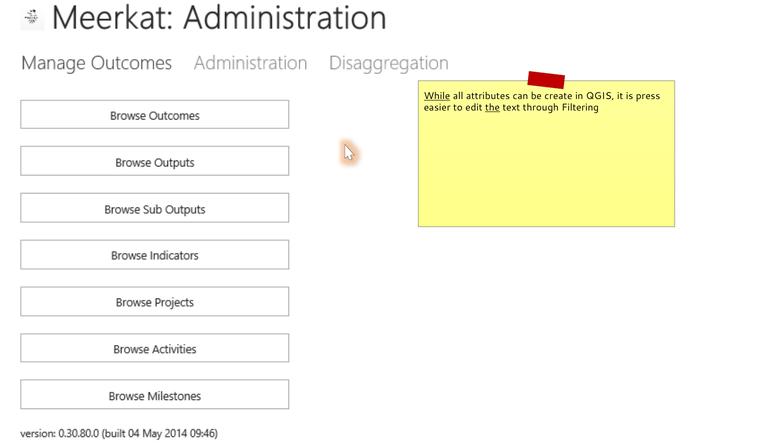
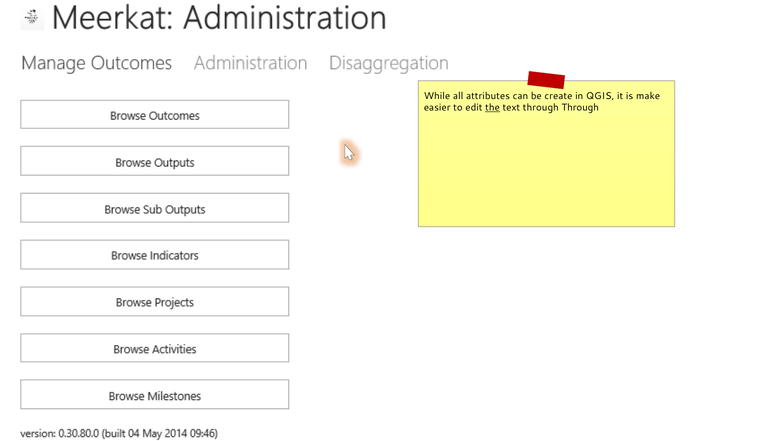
While underline: present -> none
press: press -> make
through Filtering: Filtering -> Through
